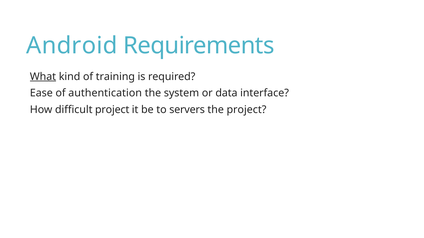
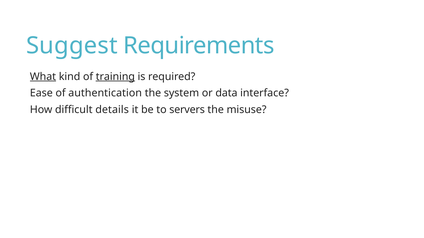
Android: Android -> Suggest
training underline: none -> present
difficult project: project -> details
the project: project -> misuse
